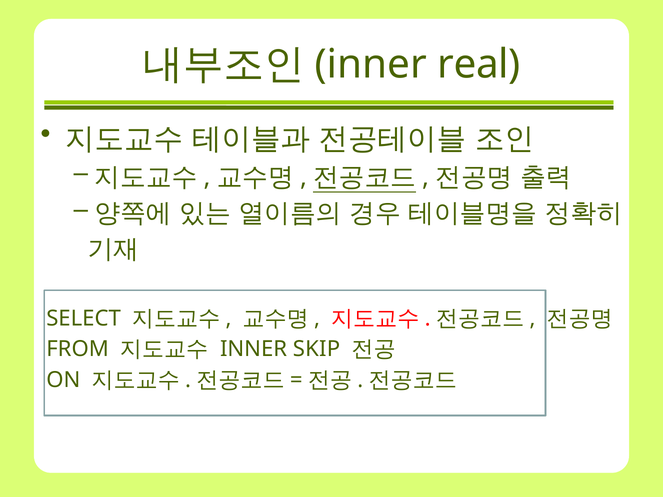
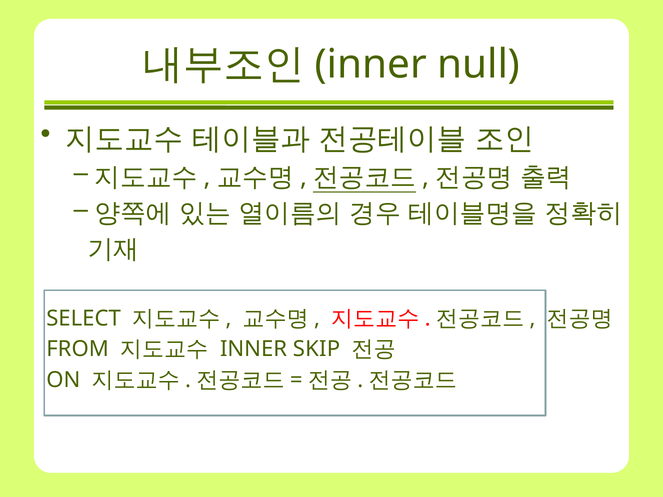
real: real -> null
